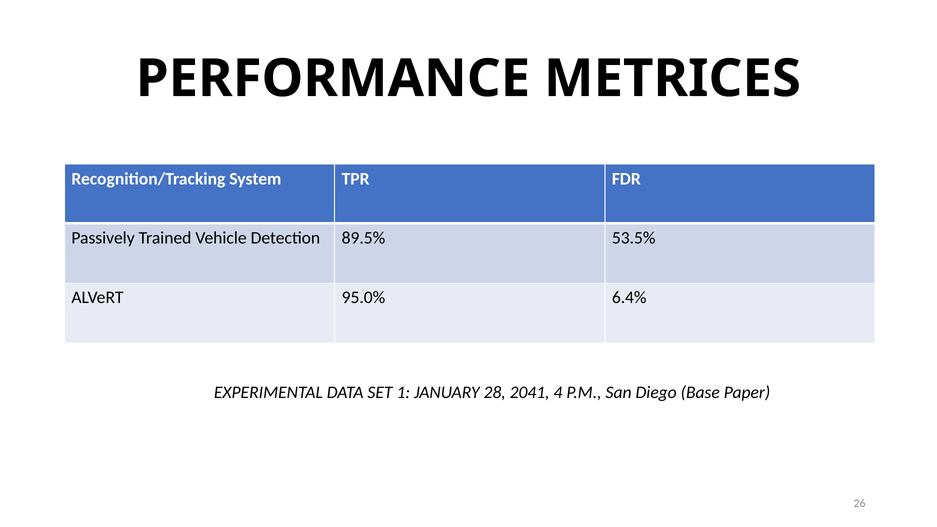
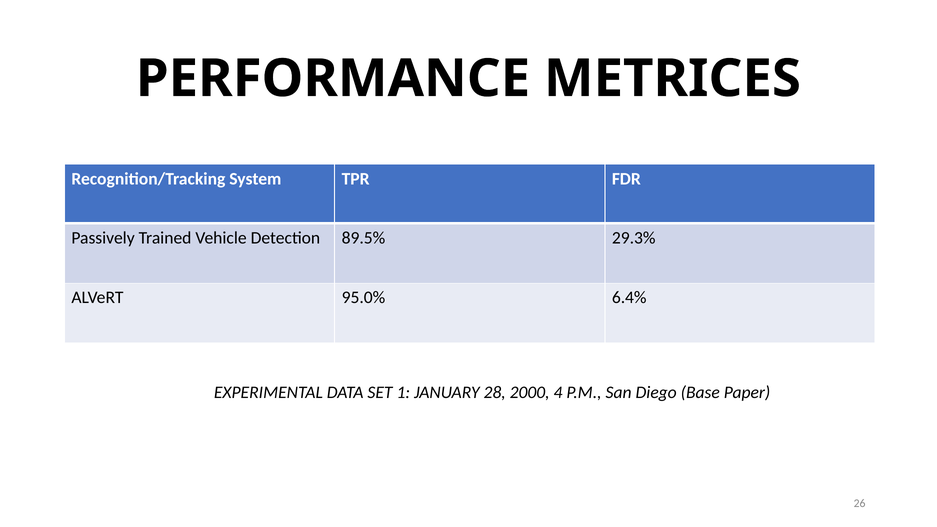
53.5%: 53.5% -> 29.3%
2041: 2041 -> 2000
